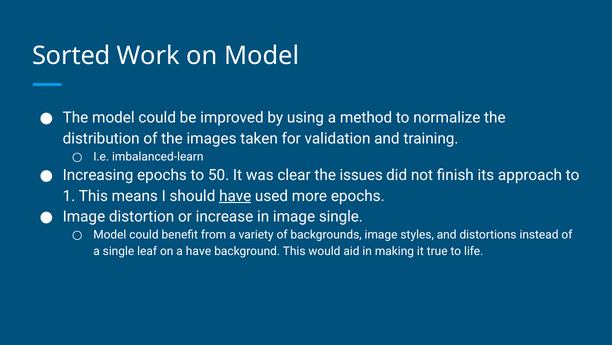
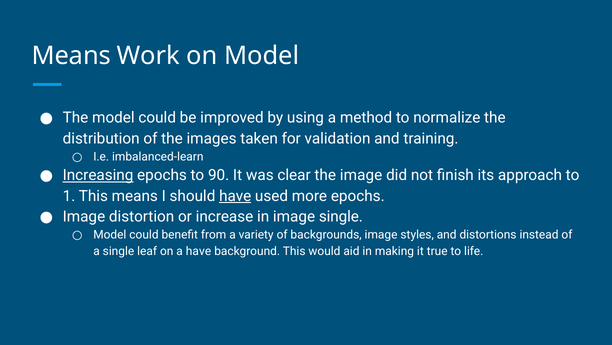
Sorted at (71, 56): Sorted -> Means
Increasing underline: none -> present
50: 50 -> 90
the issues: issues -> image
